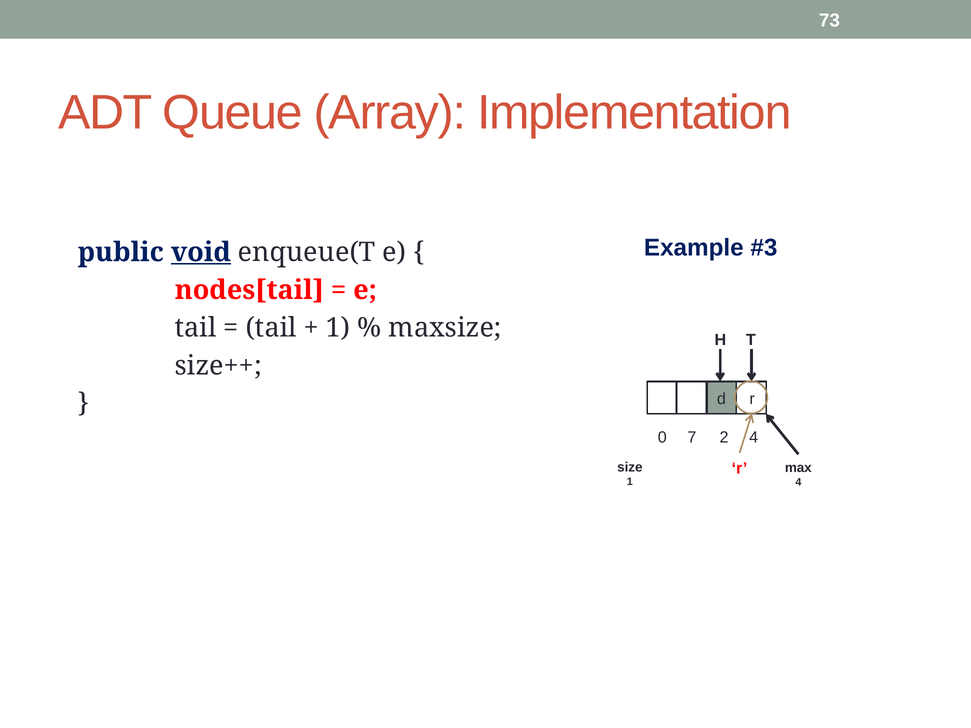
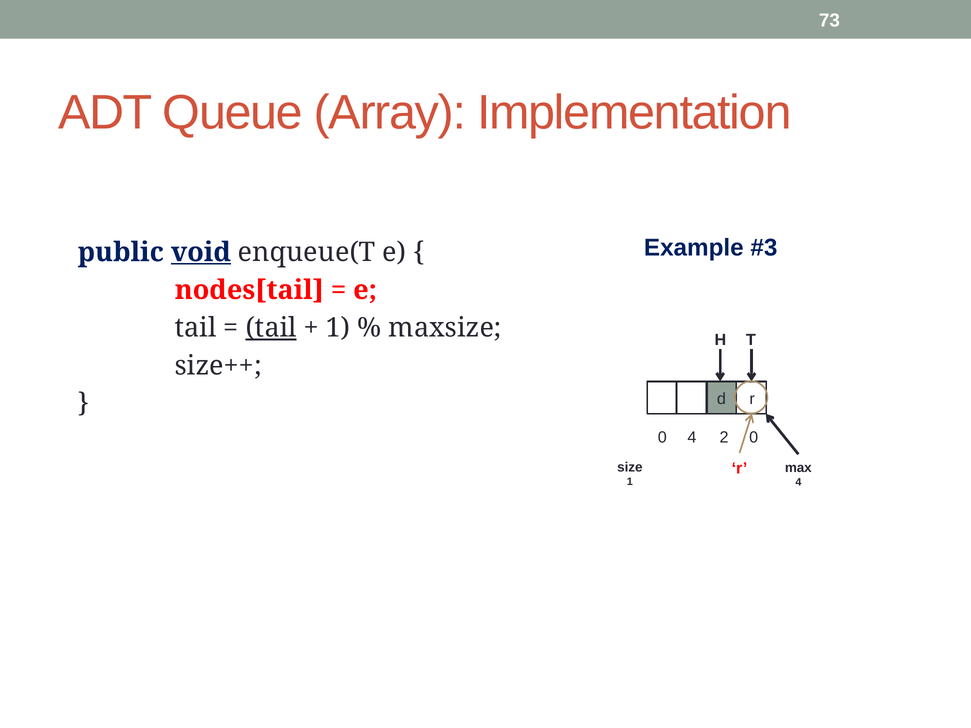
tail at (271, 328) underline: none -> present
0 7: 7 -> 4
2 4: 4 -> 0
